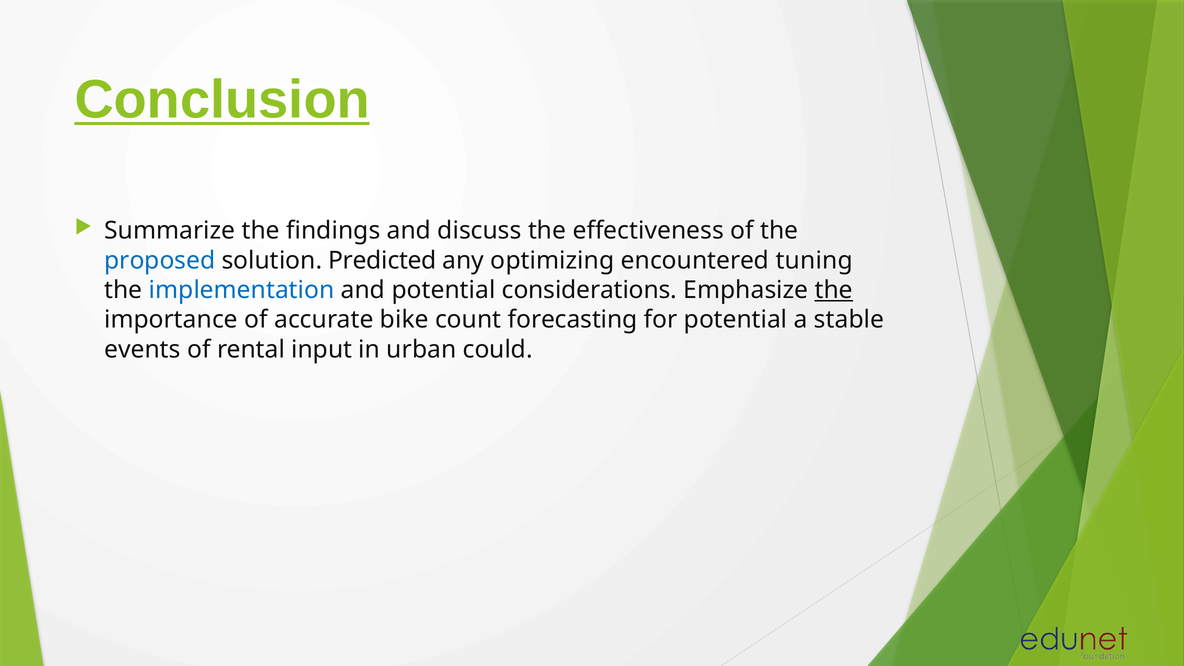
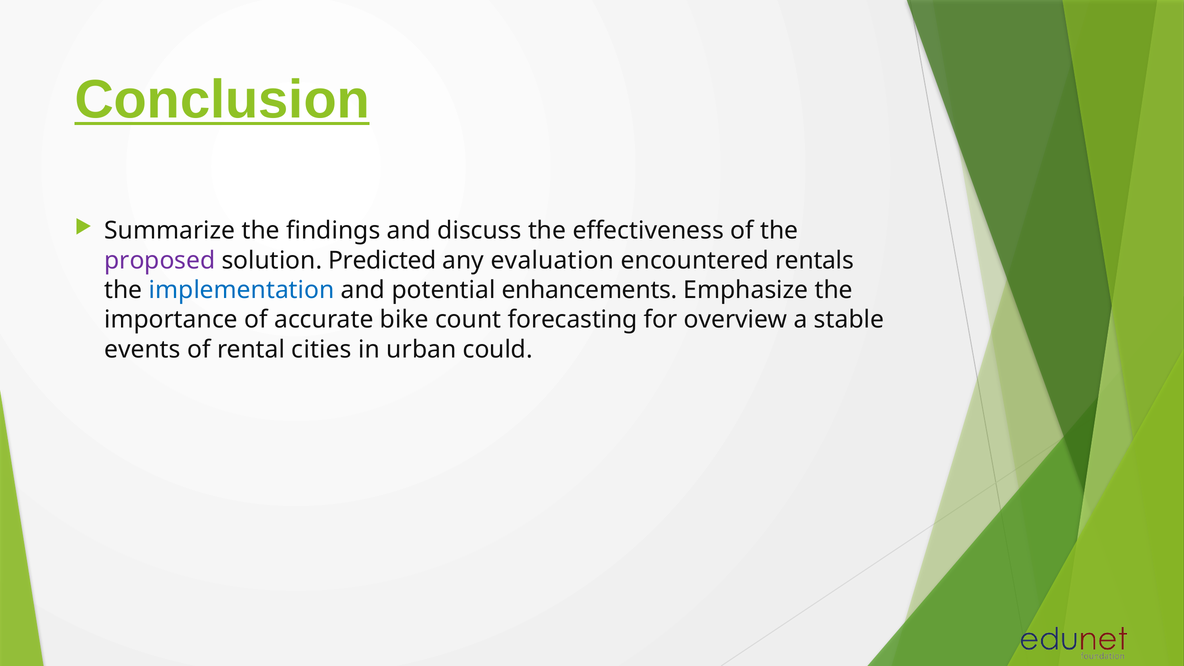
proposed colour: blue -> purple
optimizing: optimizing -> evaluation
tuning: tuning -> rentals
considerations: considerations -> enhancements
the at (834, 290) underline: present -> none
for potential: potential -> overview
input: input -> cities
